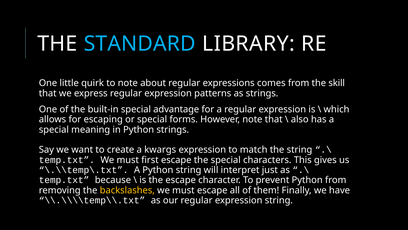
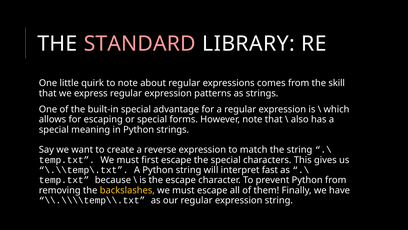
STANDARD colour: light blue -> pink
kwargs: kwargs -> reverse
just: just -> fast
